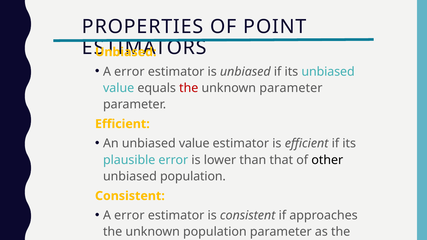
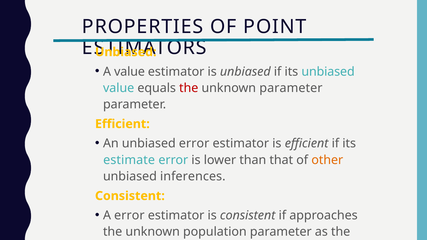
error at (129, 72): error -> value
An unbiased value: value -> error
plausible: plausible -> estimate
other colour: black -> orange
unbiased population: population -> inferences
